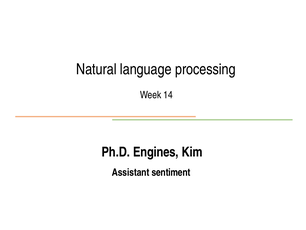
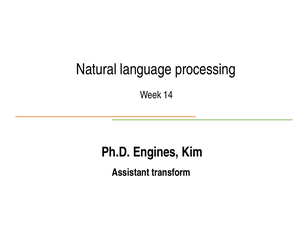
sentiment: sentiment -> transform
